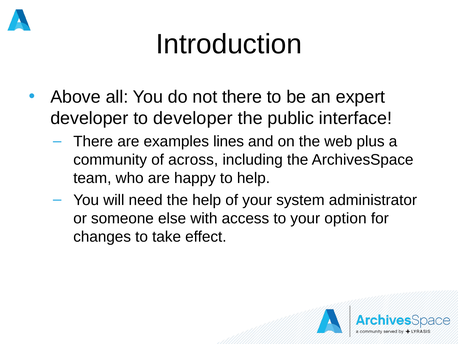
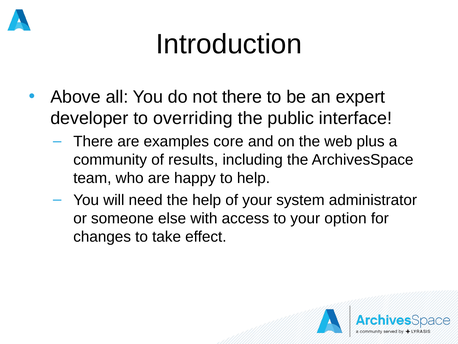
to developer: developer -> overriding
lines: lines -> core
across: across -> results
